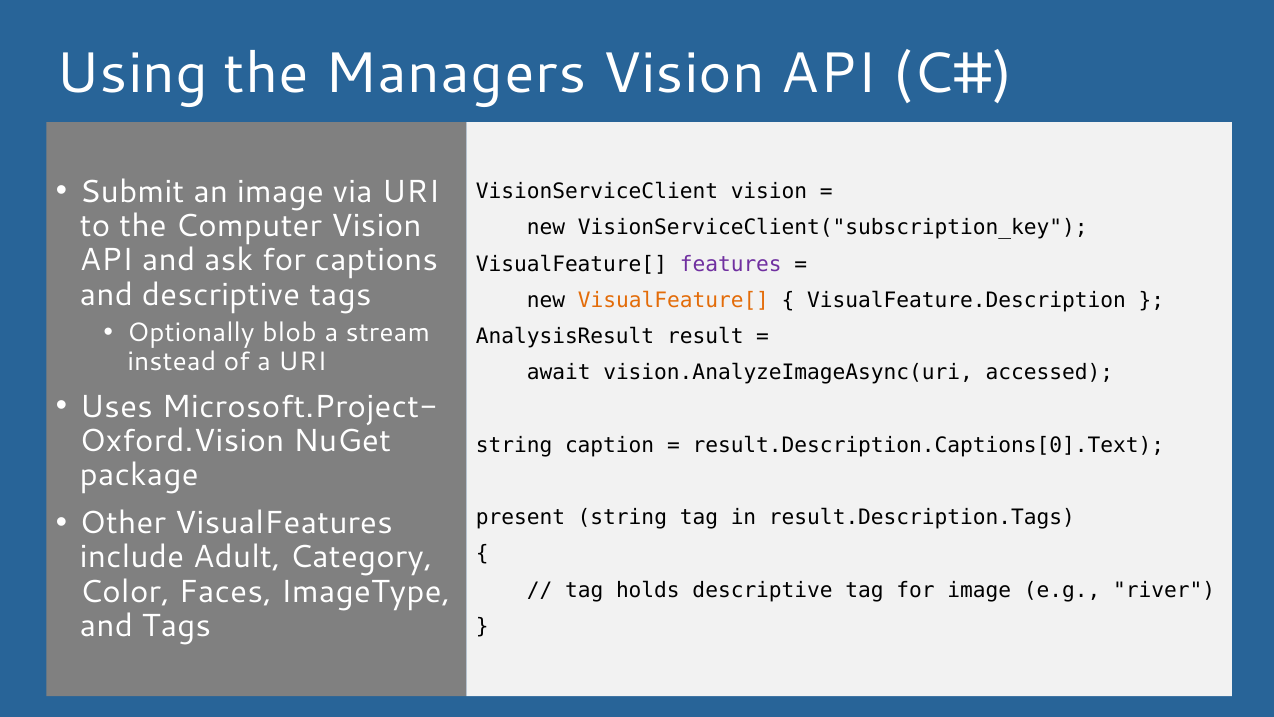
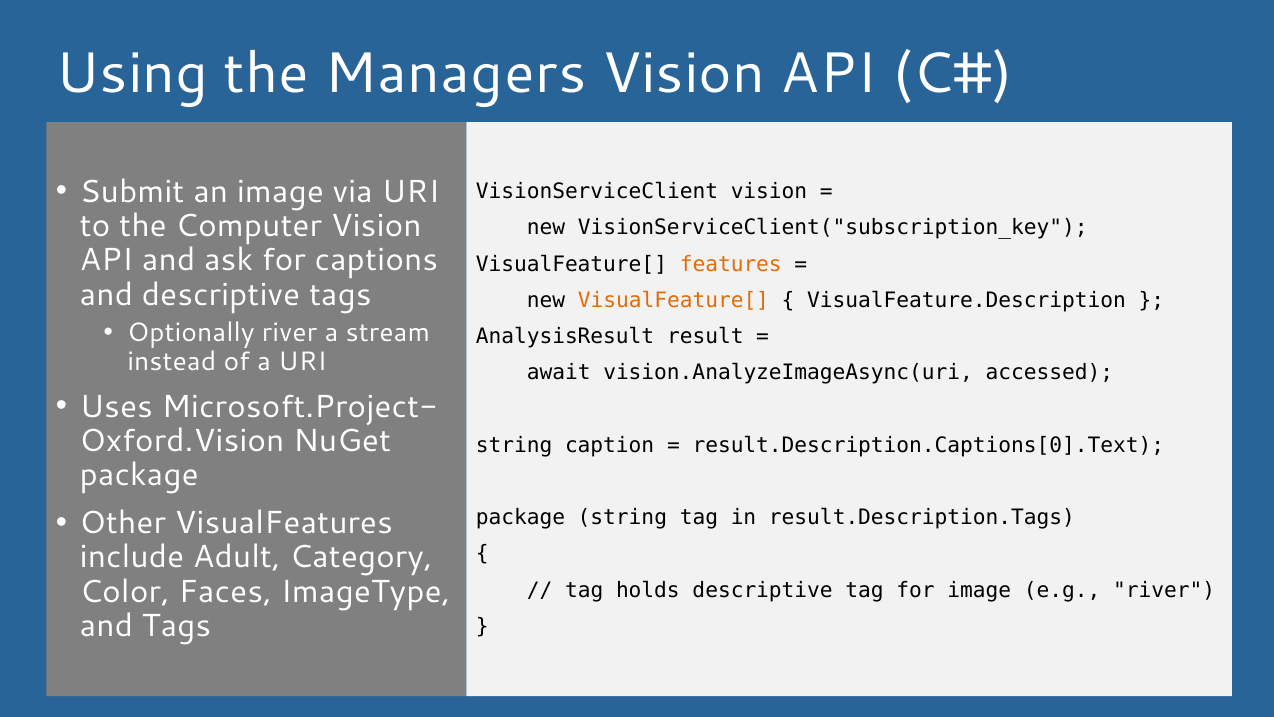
features colour: purple -> orange
Optionally blob: blob -> river
present at (520, 517): present -> package
